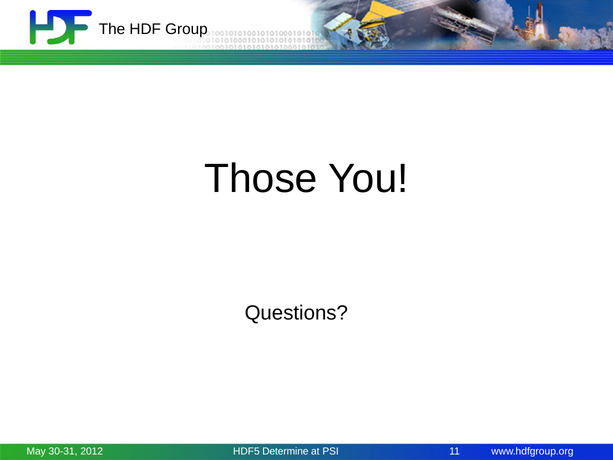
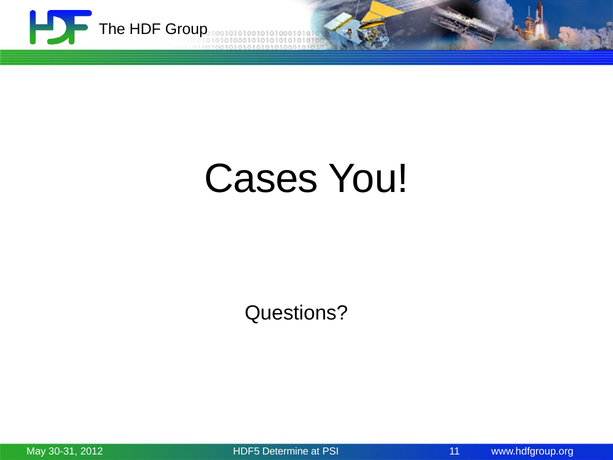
Those: Those -> Cases
